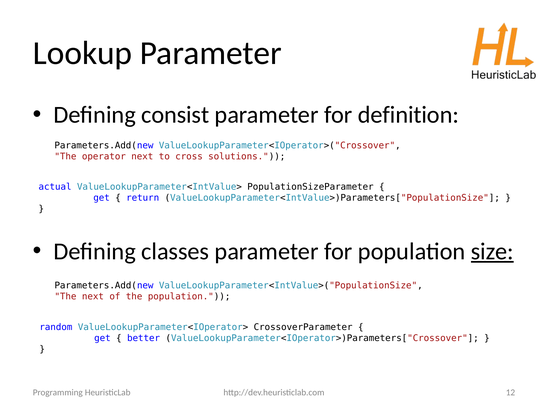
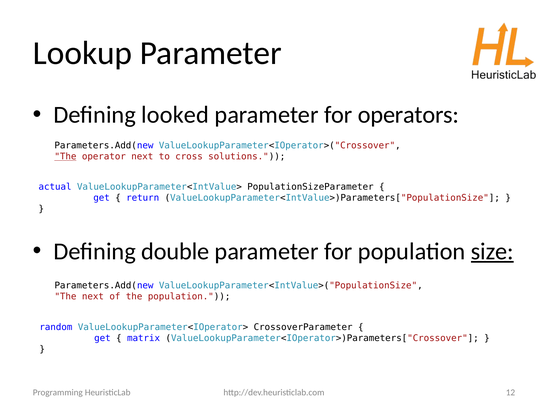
consist: consist -> looked
definition: definition -> operators
The at (65, 157) underline: none -> present
classes: classes -> double
better: better -> matrix
